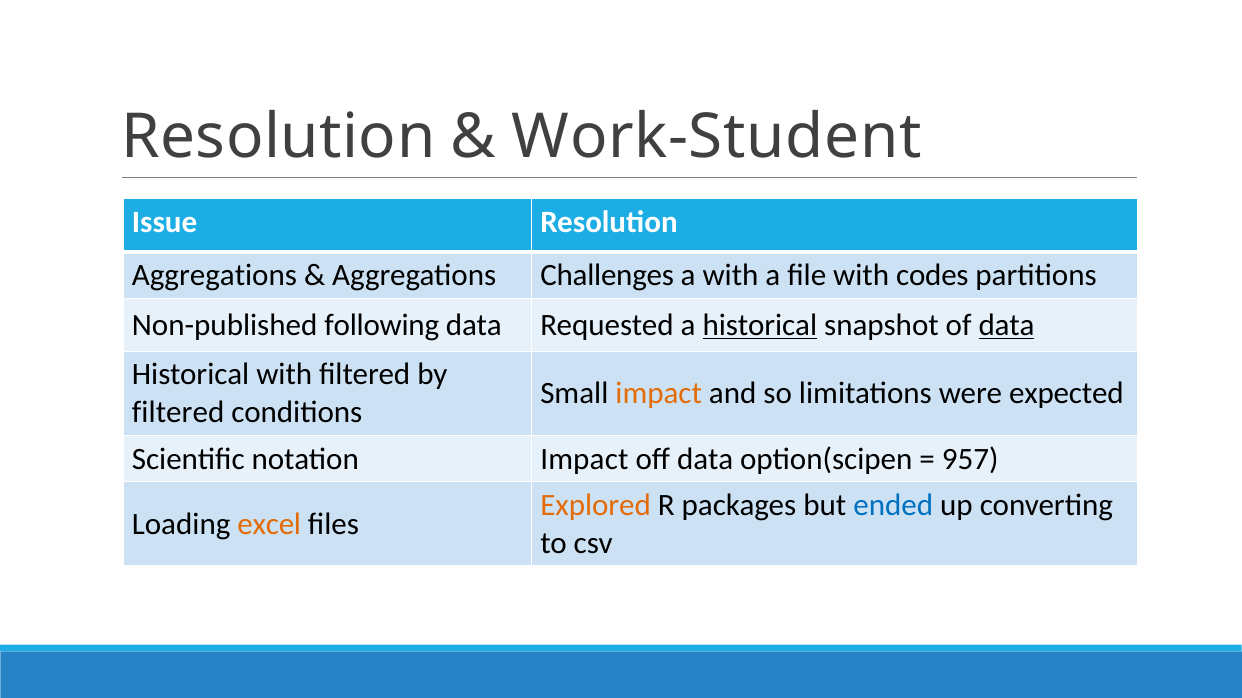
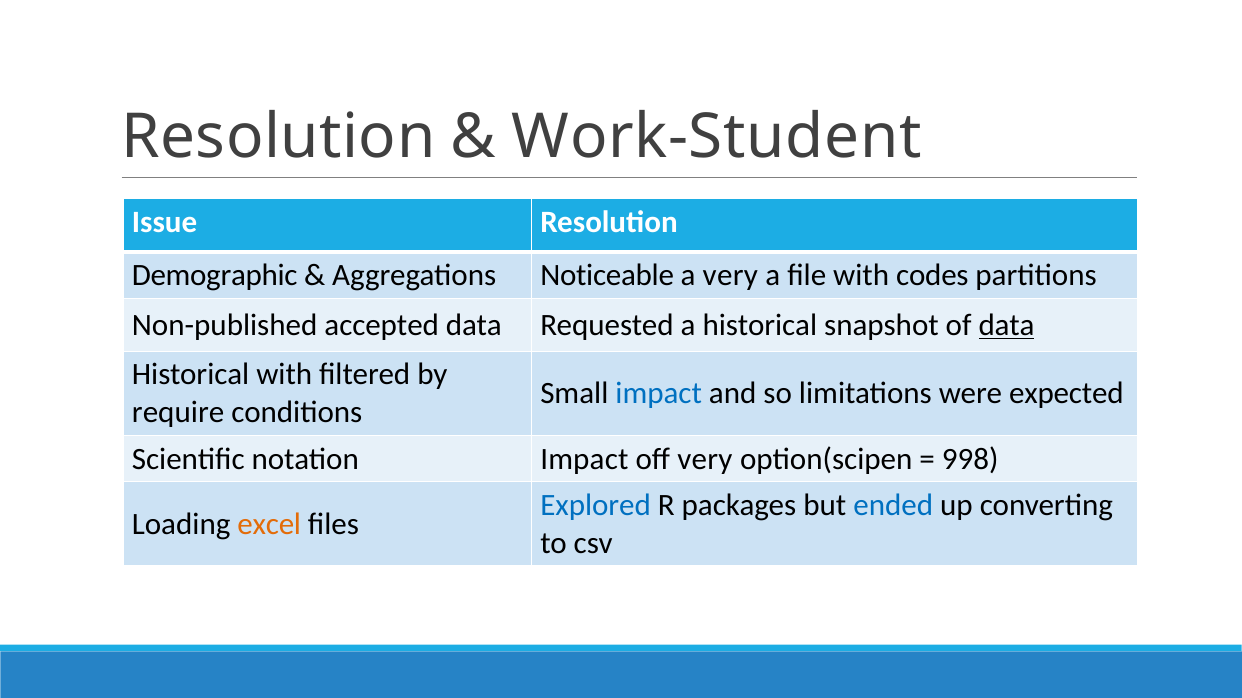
Aggregations at (214, 276): Aggregations -> Demographic
Challenges: Challenges -> Noticeable
a with: with -> very
following: following -> accepted
historical at (760, 325) underline: present -> none
impact at (659, 394) colour: orange -> blue
filtered at (178, 413): filtered -> require
off data: data -> very
957: 957 -> 998
Explored colour: orange -> blue
